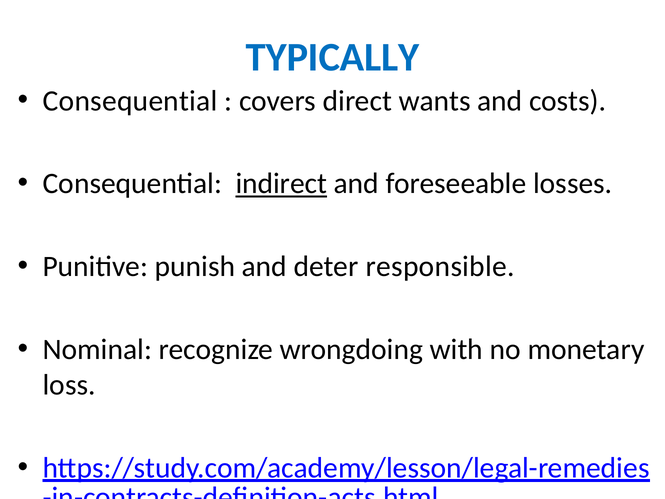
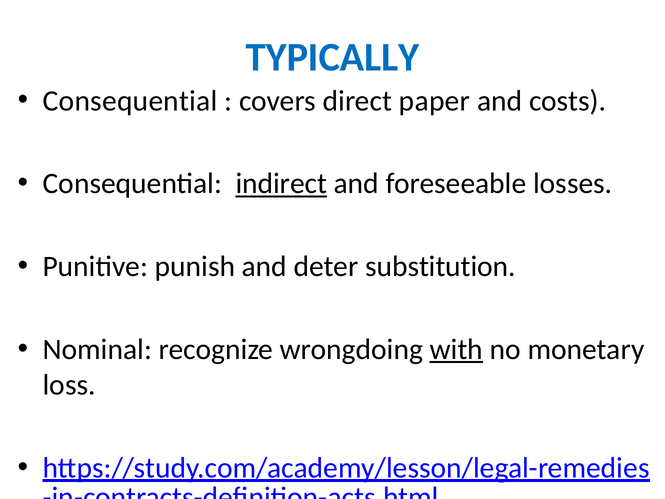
wants: wants -> paper
responsible: responsible -> substitution
with underline: none -> present
